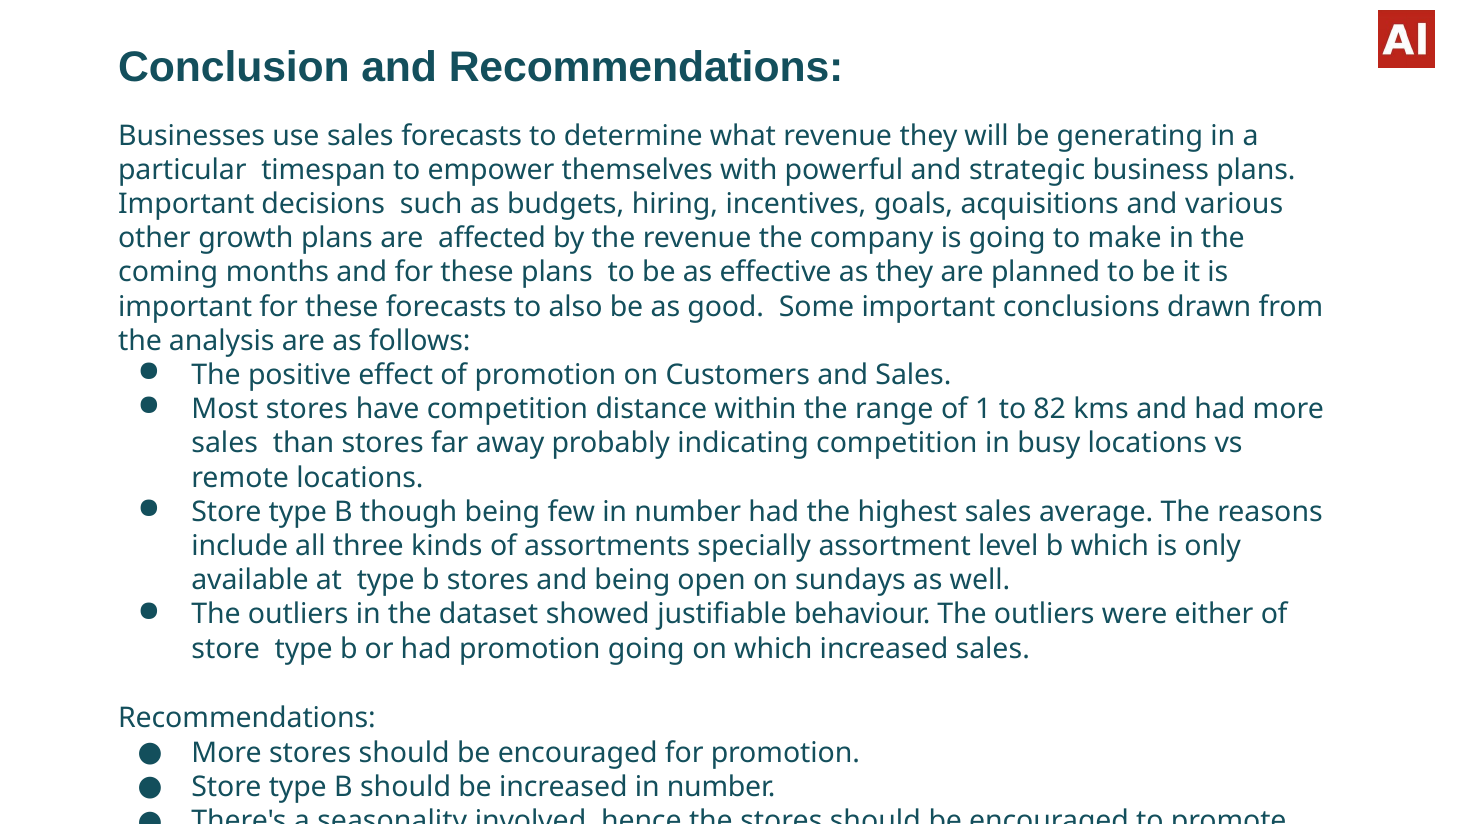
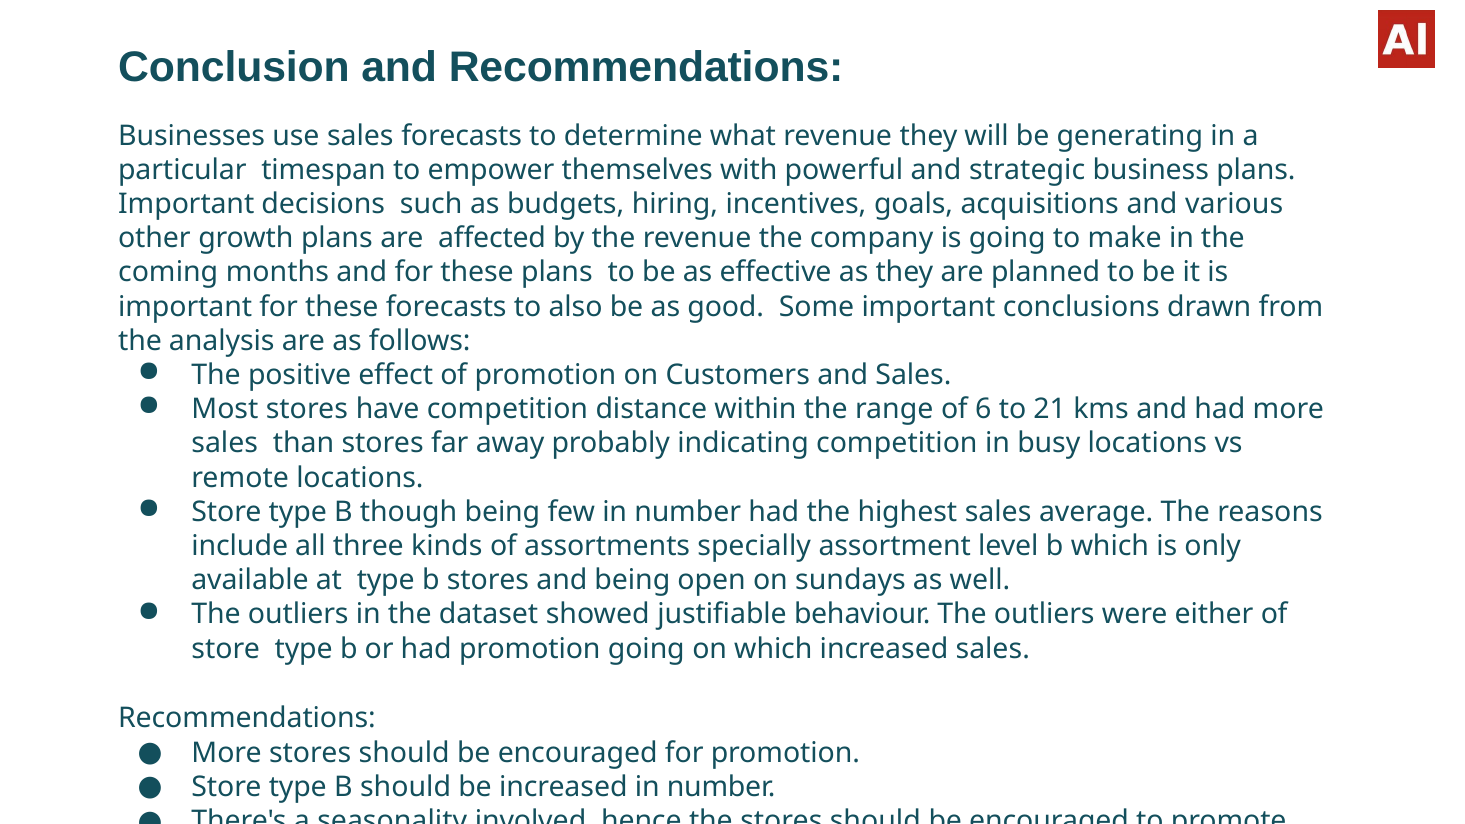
1: 1 -> 6
82: 82 -> 21
